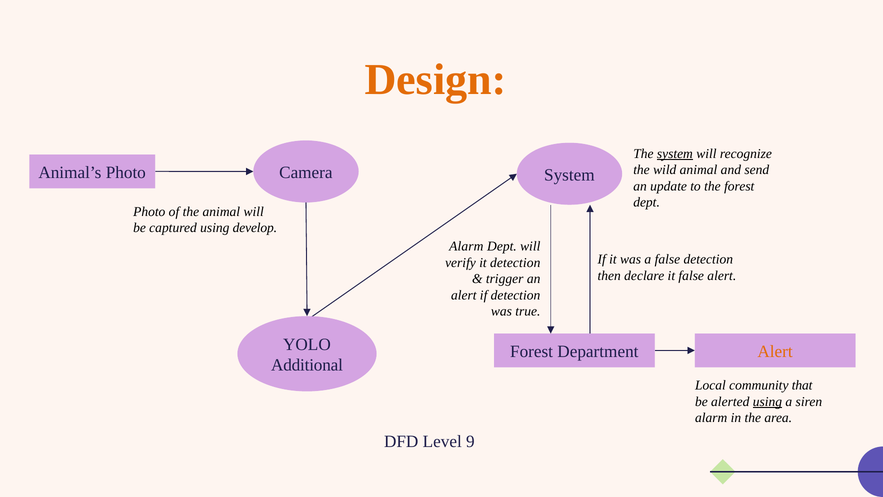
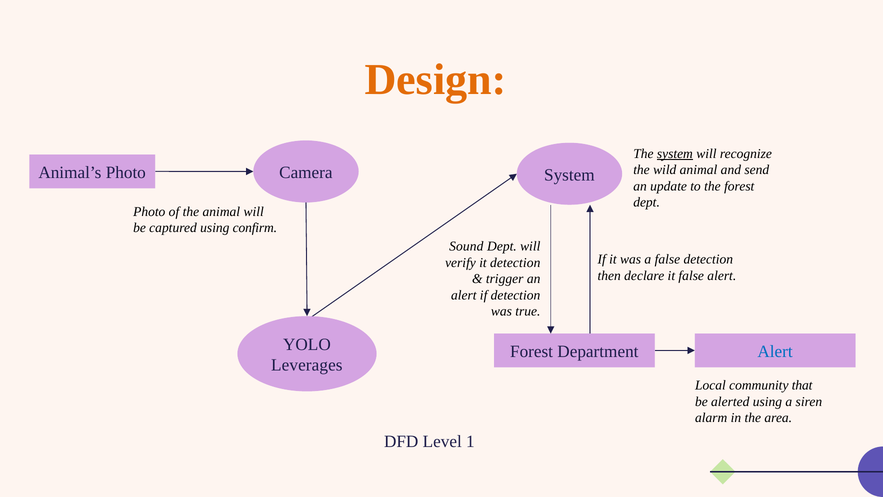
develop: develop -> confirm
Alarm at (466, 246): Alarm -> Sound
Alert at (775, 351) colour: orange -> blue
Additional: Additional -> Leverages
using at (767, 401) underline: present -> none
9: 9 -> 1
